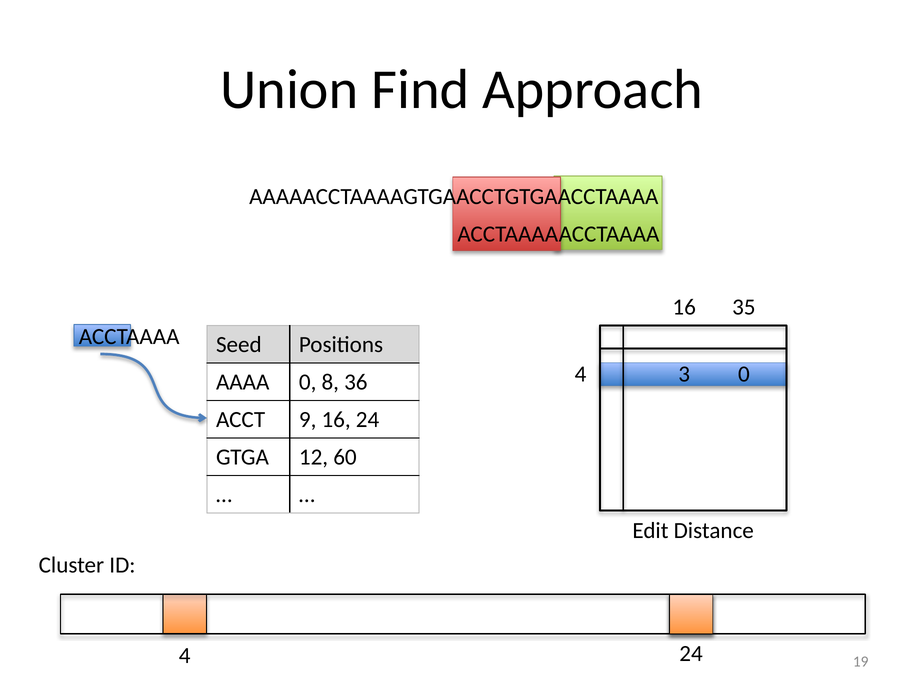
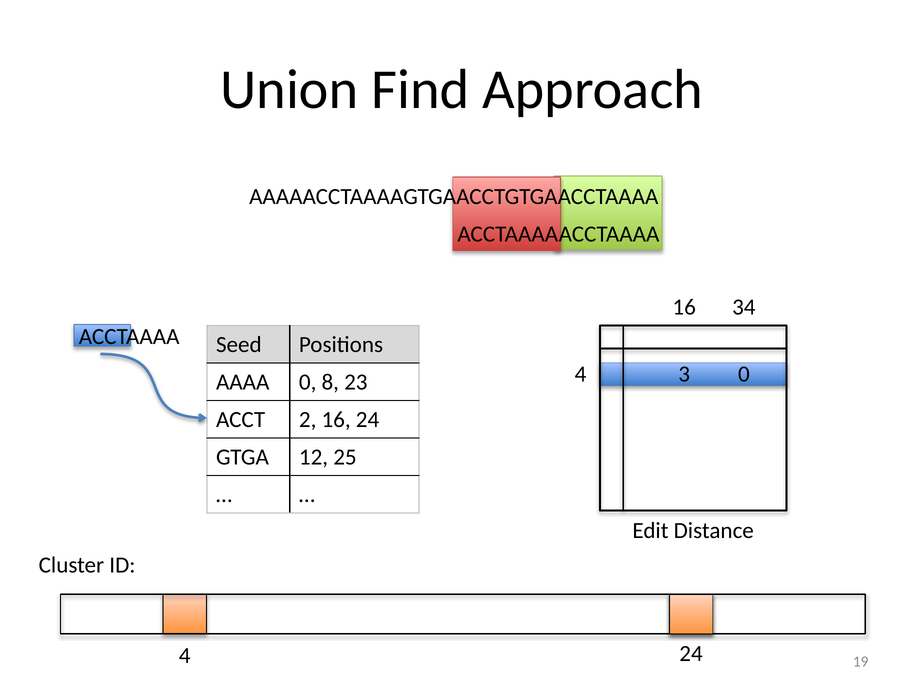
35: 35 -> 34
36: 36 -> 23
9: 9 -> 2
60: 60 -> 25
